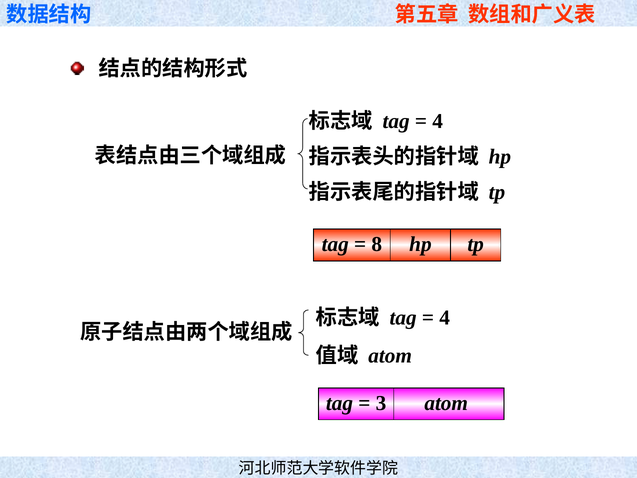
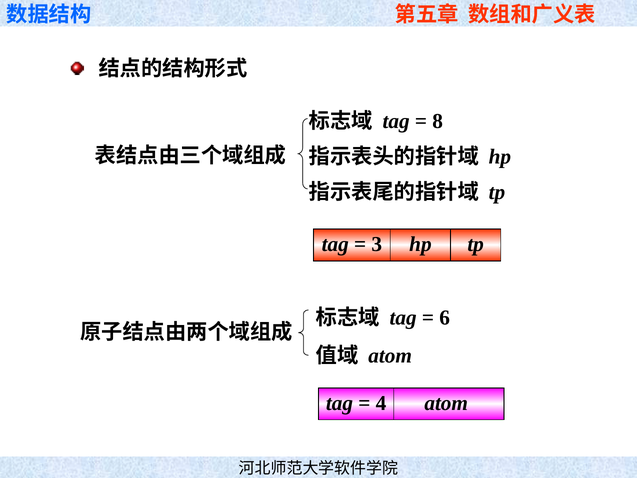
4 at (438, 121): 4 -> 8
8: 8 -> 3
4 at (445, 318): 4 -> 6
3: 3 -> 4
